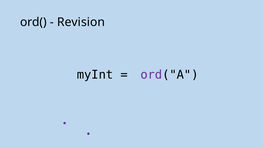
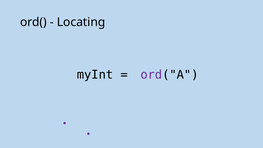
Revision: Revision -> Locating
